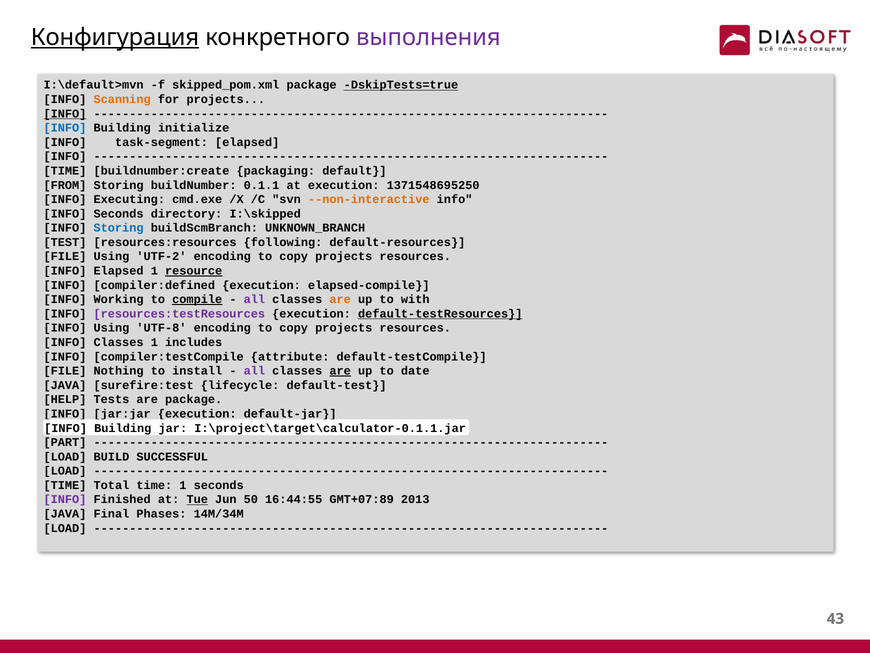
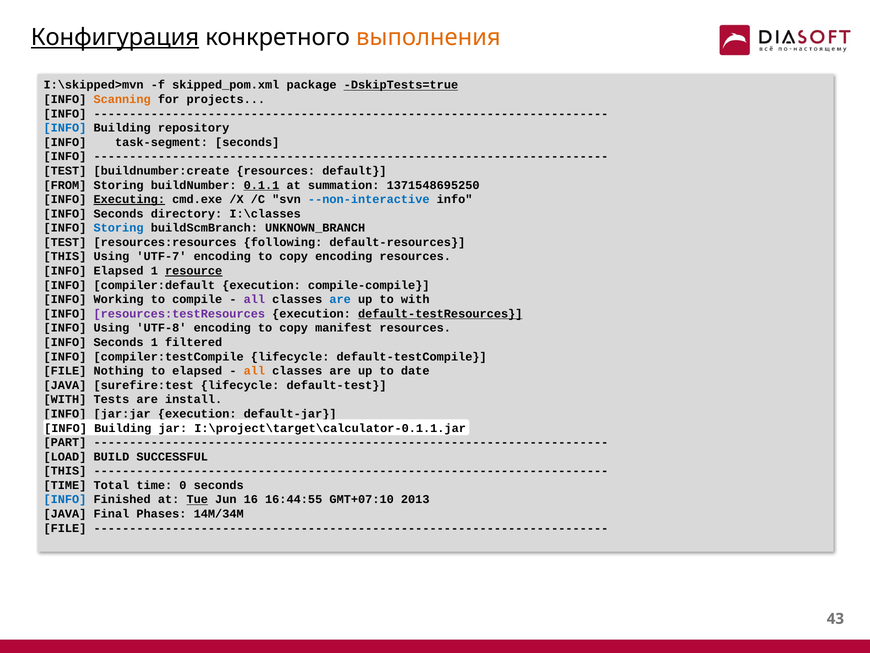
выполнения colour: purple -> orange
I:\default>mvn: I:\default>mvn -> I:\skipped>mvn
INFO at (65, 114) underline: present -> none
initialize: initialize -> repository
task-segment elapsed: elapsed -> seconds
TIME at (65, 171): TIME -> TEST
buildnumber:create packaging: packaging -> resources
0.1.1 underline: none -> present
at execution: execution -> summation
Executing underline: none -> present
--non-interactive colour: orange -> blue
I:\skipped: I:\skipped -> I:\classes
FILE at (65, 256): FILE -> THIS
UTF-2: UTF-2 -> UTF-7
projects at (344, 256): projects -> encoding
compiler:defined: compiler:defined -> compiler:default
elapsed-compile: elapsed-compile -> compile-compile
compile underline: present -> none
are at (340, 299) colour: orange -> blue
projects at (344, 328): projects -> manifest
Classes at (119, 342): Classes -> Seconds
includes: includes -> filtered
compiler:testCompile attribute: attribute -> lifecycle
to install: install -> elapsed
all at (254, 371) colour: purple -> orange
are at (340, 371) underline: present -> none
HELP at (65, 399): HELP -> WITH
are package: package -> install
LOAD at (65, 471): LOAD -> THIS
time 1: 1 -> 0
INFO at (65, 499) colour: purple -> blue
50: 50 -> 16
GMT+07:89: GMT+07:89 -> GMT+07:10
LOAD at (65, 528): LOAD -> FILE
